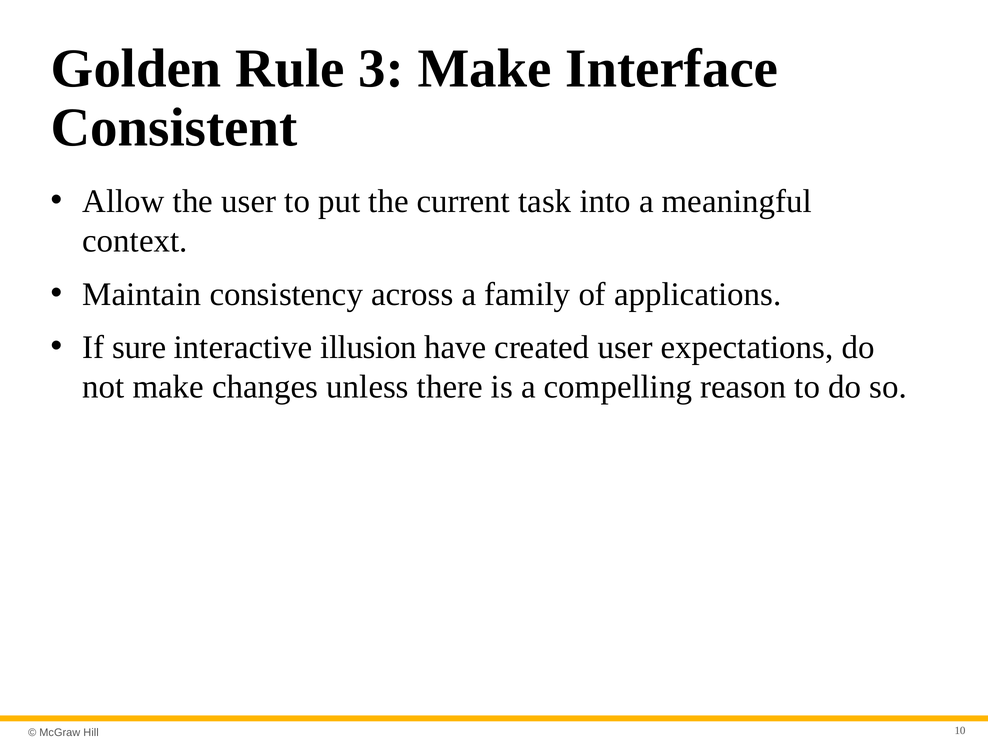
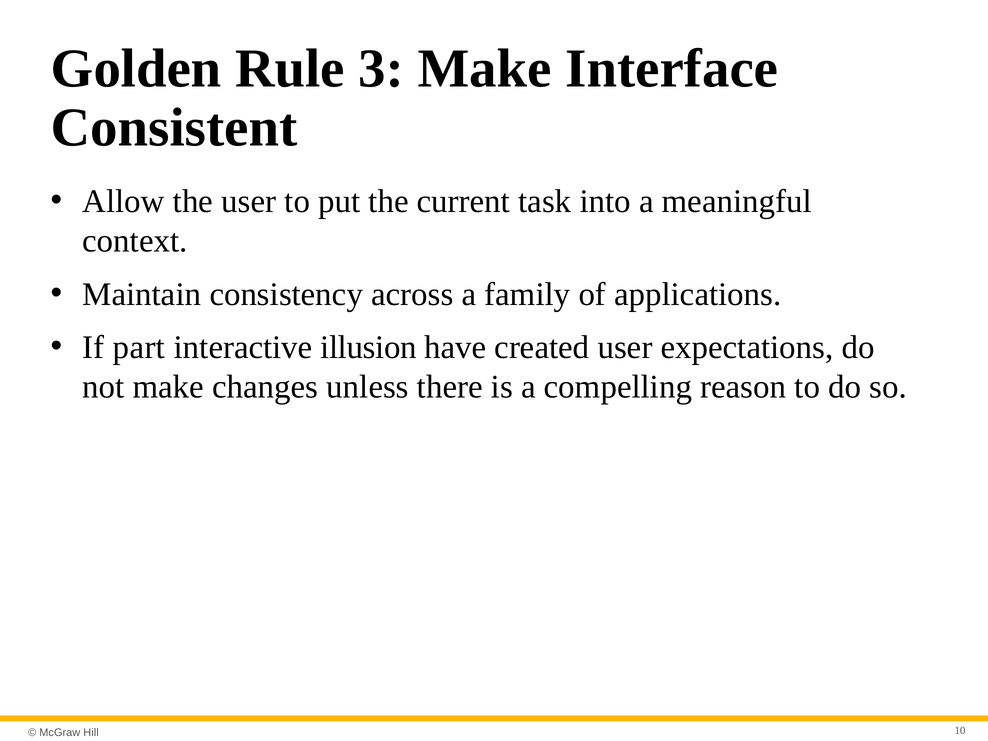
sure: sure -> part
